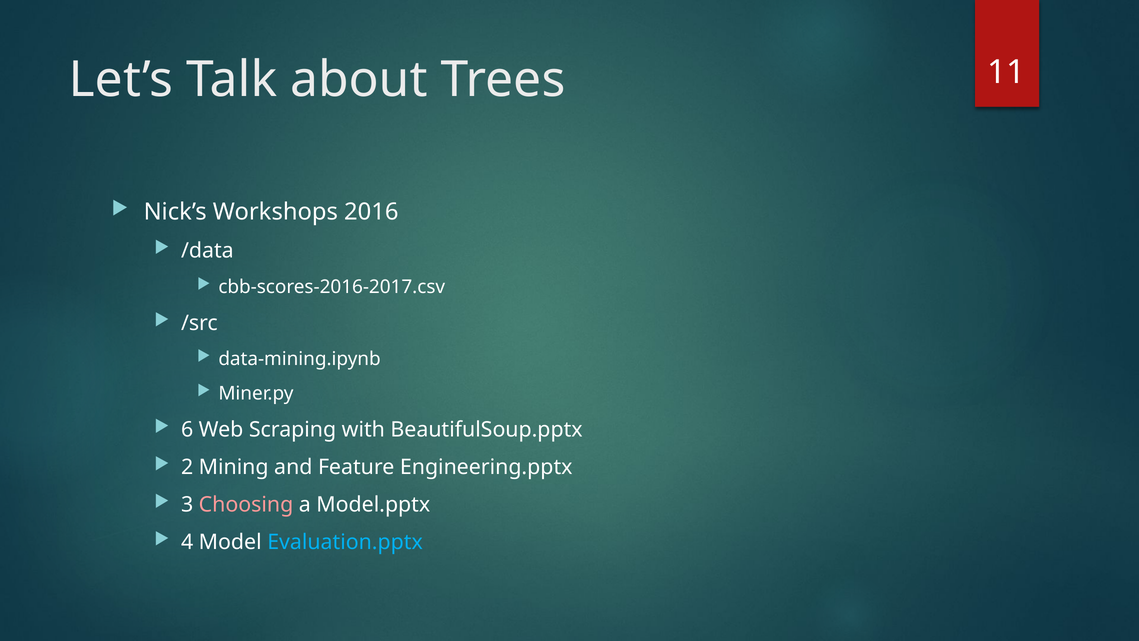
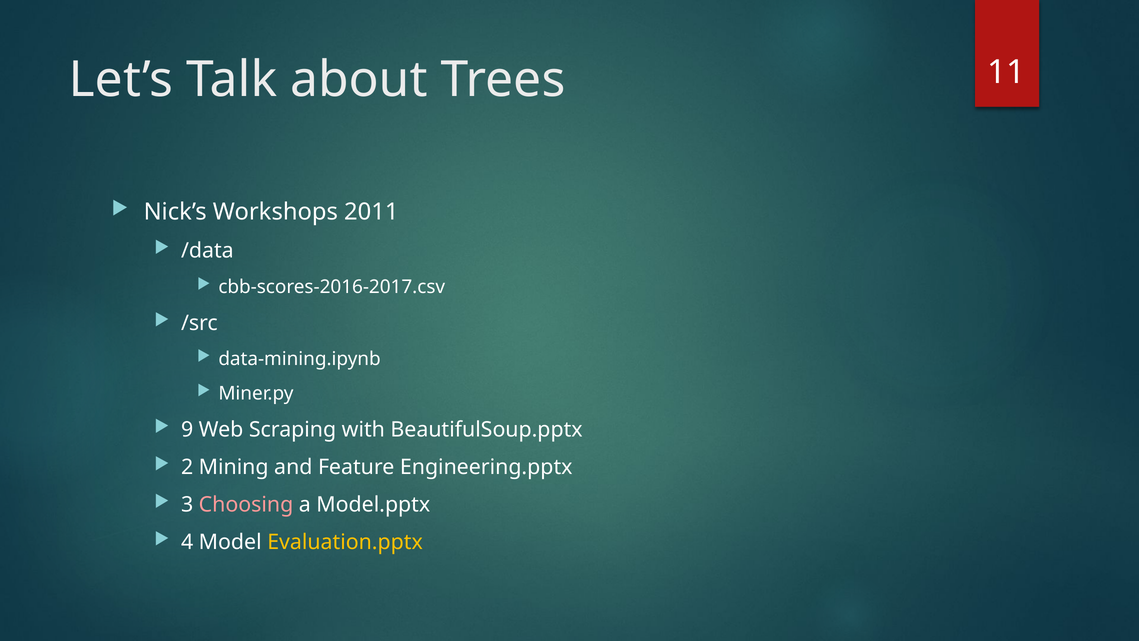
2016: 2016 -> 2011
6: 6 -> 9
Evaluation.pptx colour: light blue -> yellow
